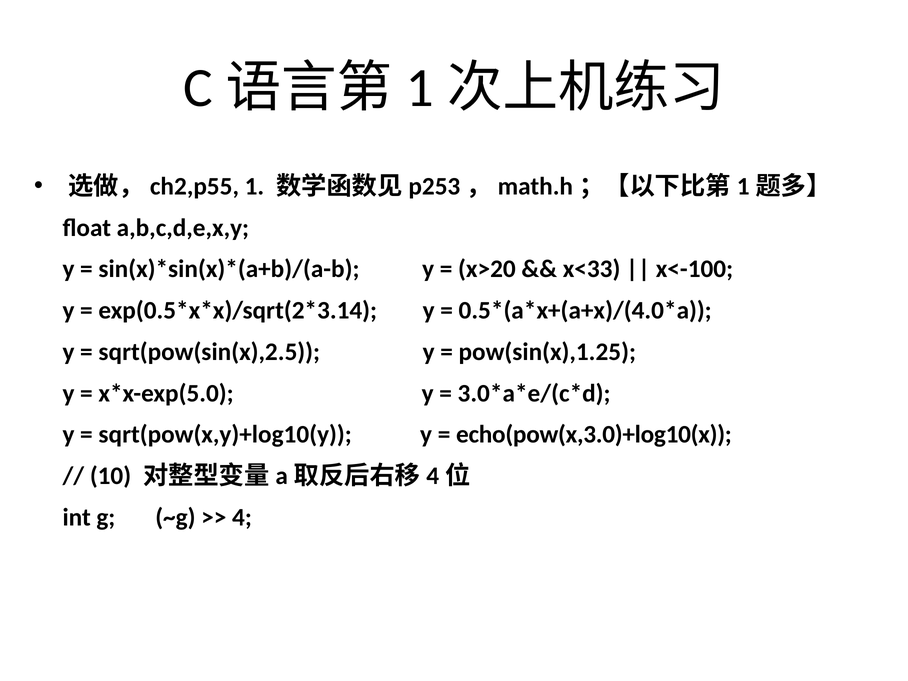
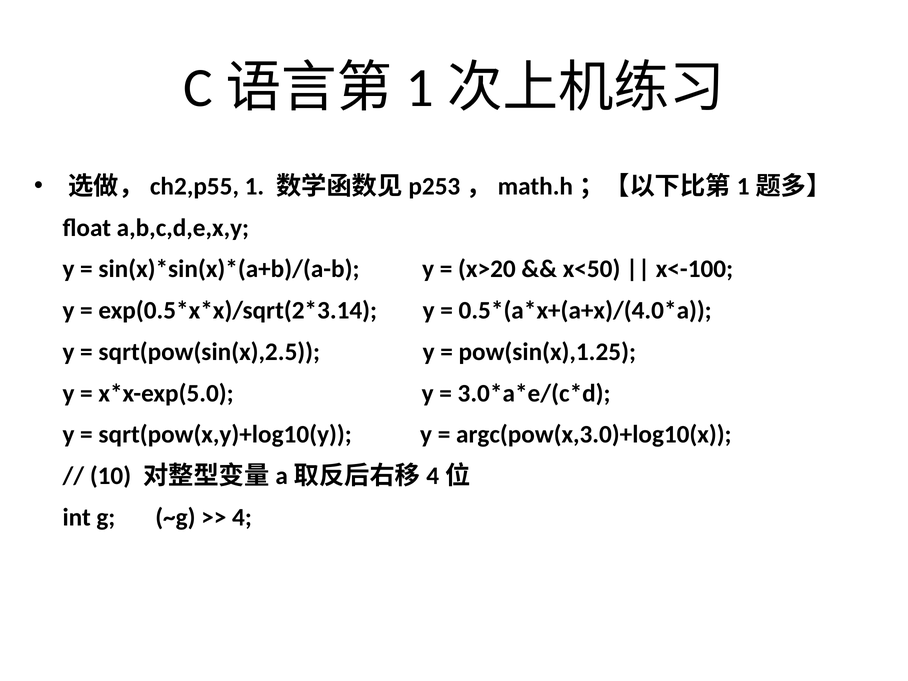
x<33: x<33 -> x<50
echo(pow(x,3.0)+log10(x: echo(pow(x,3.0)+log10(x -> argc(pow(x,3.0)+log10(x
